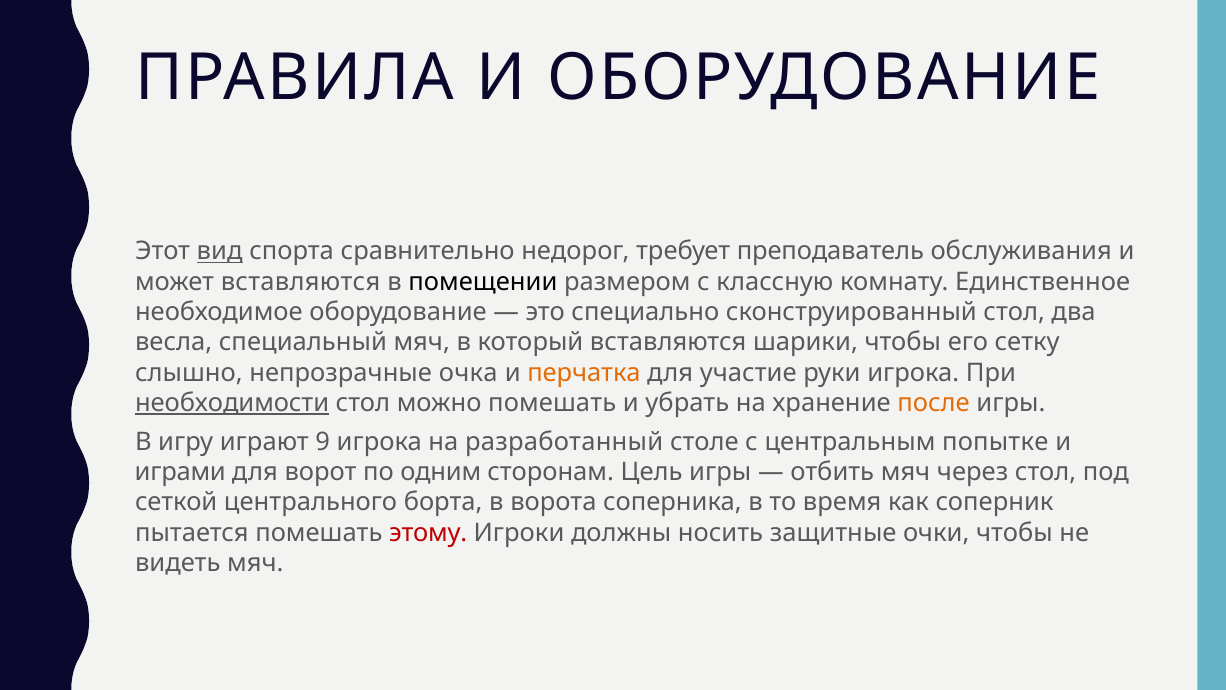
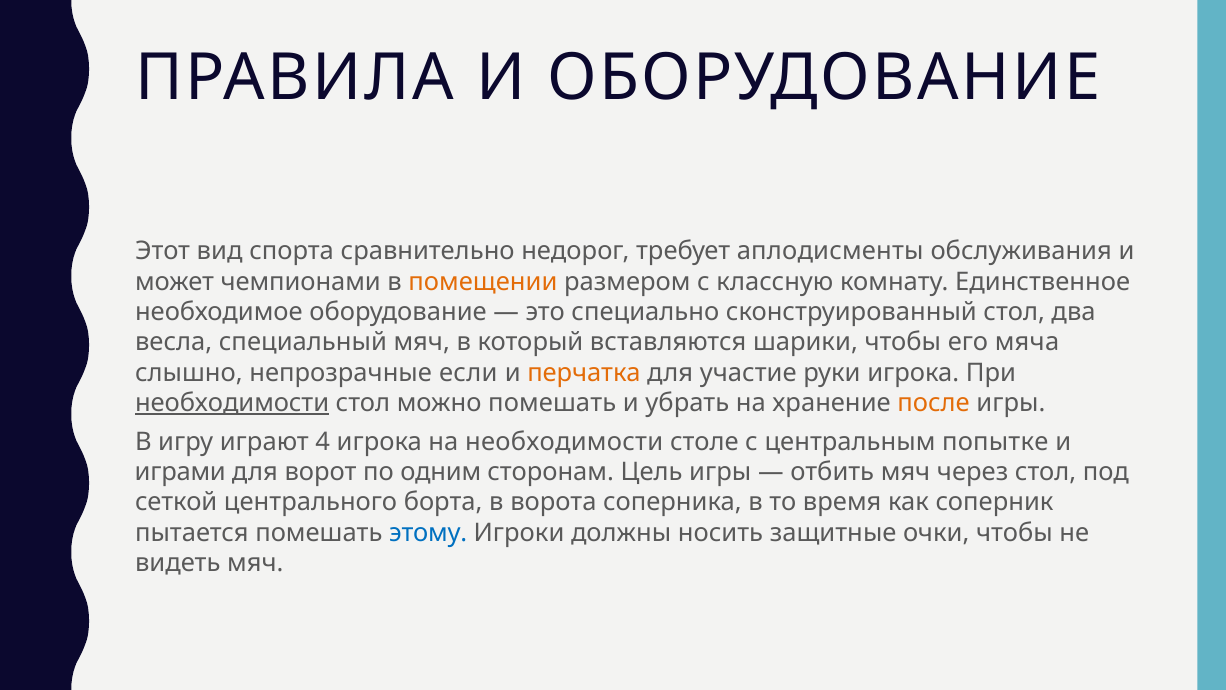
вид underline: present -> none
преподаватель: преподаватель -> аплодисменты
может вставляются: вставляются -> чемпионами
помещении colour: black -> orange
сетку: сетку -> мяча
очка: очка -> если
9: 9 -> 4
на разработанный: разработанный -> необходимости
этому colour: red -> blue
